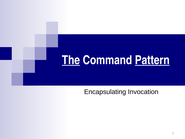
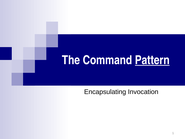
The underline: present -> none
